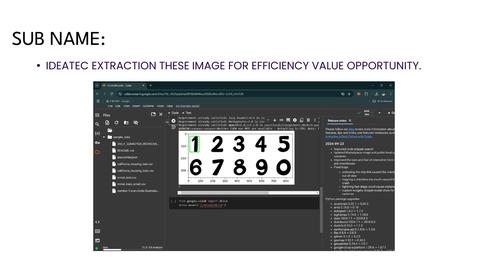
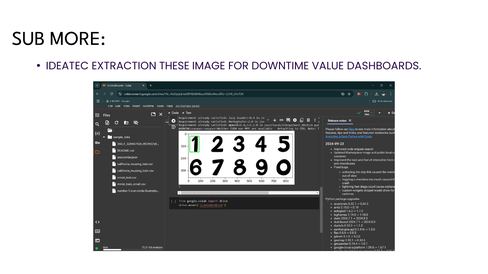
NAME: NAME -> MORE
EFFICIENCY: EFFICIENCY -> DOWNTIME
OPPORTUNITY: OPPORTUNITY -> DASHBOARDS
